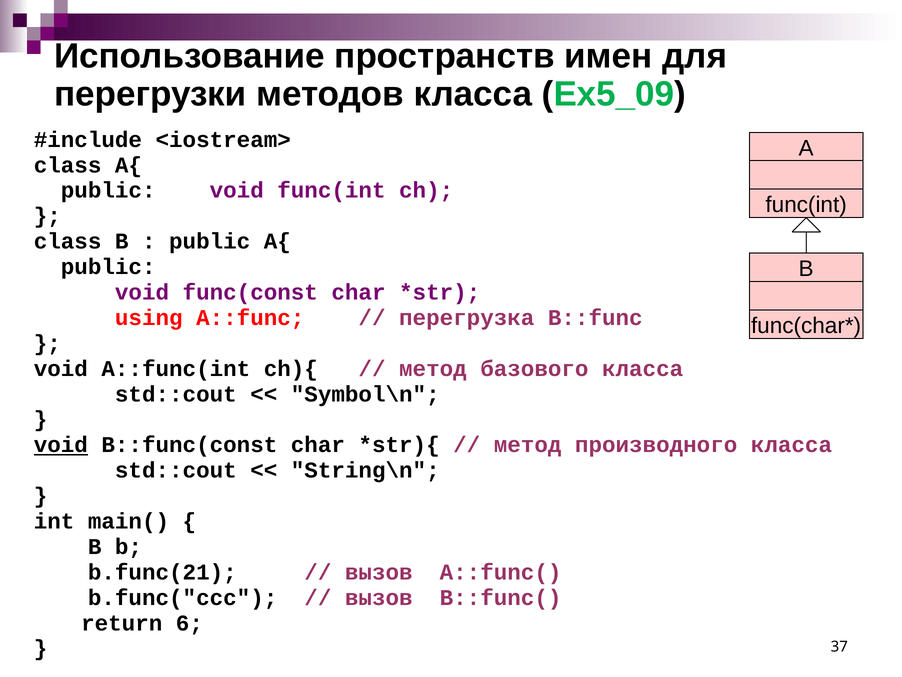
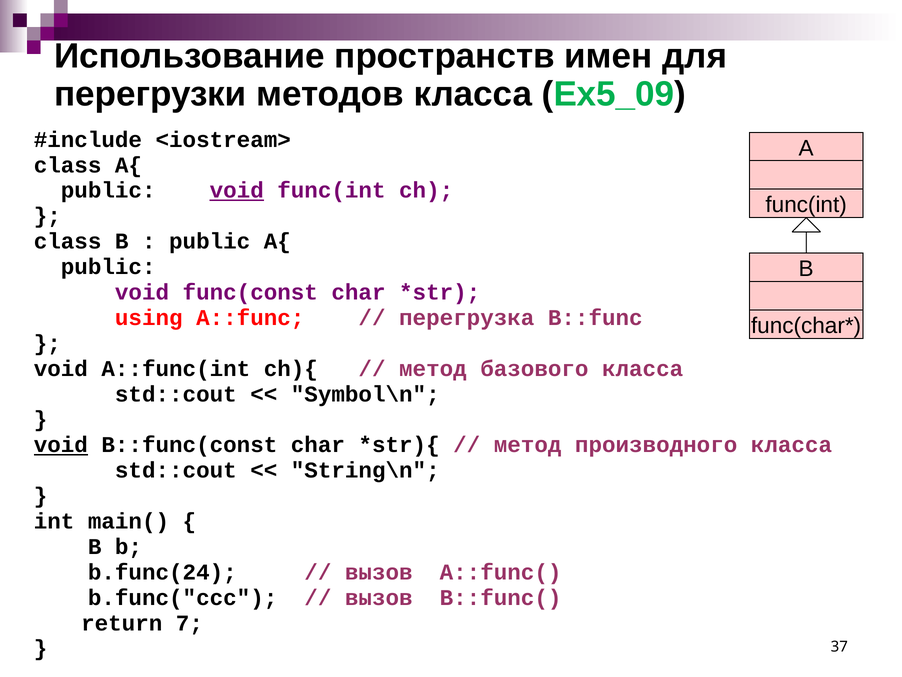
void at (237, 190) underline: none -> present
b.func(21: b.func(21 -> b.func(24
6: 6 -> 7
